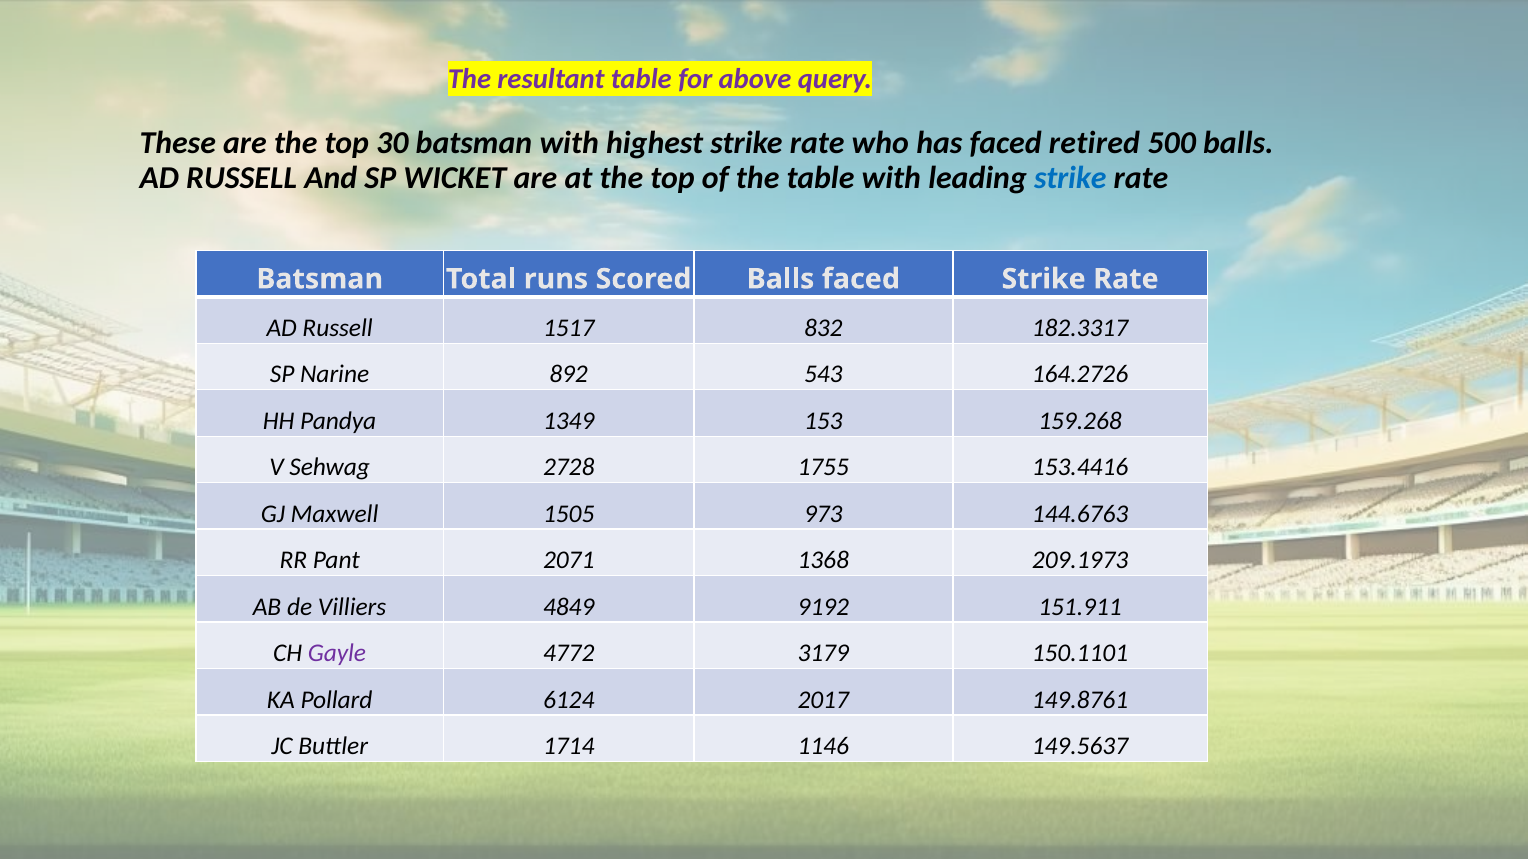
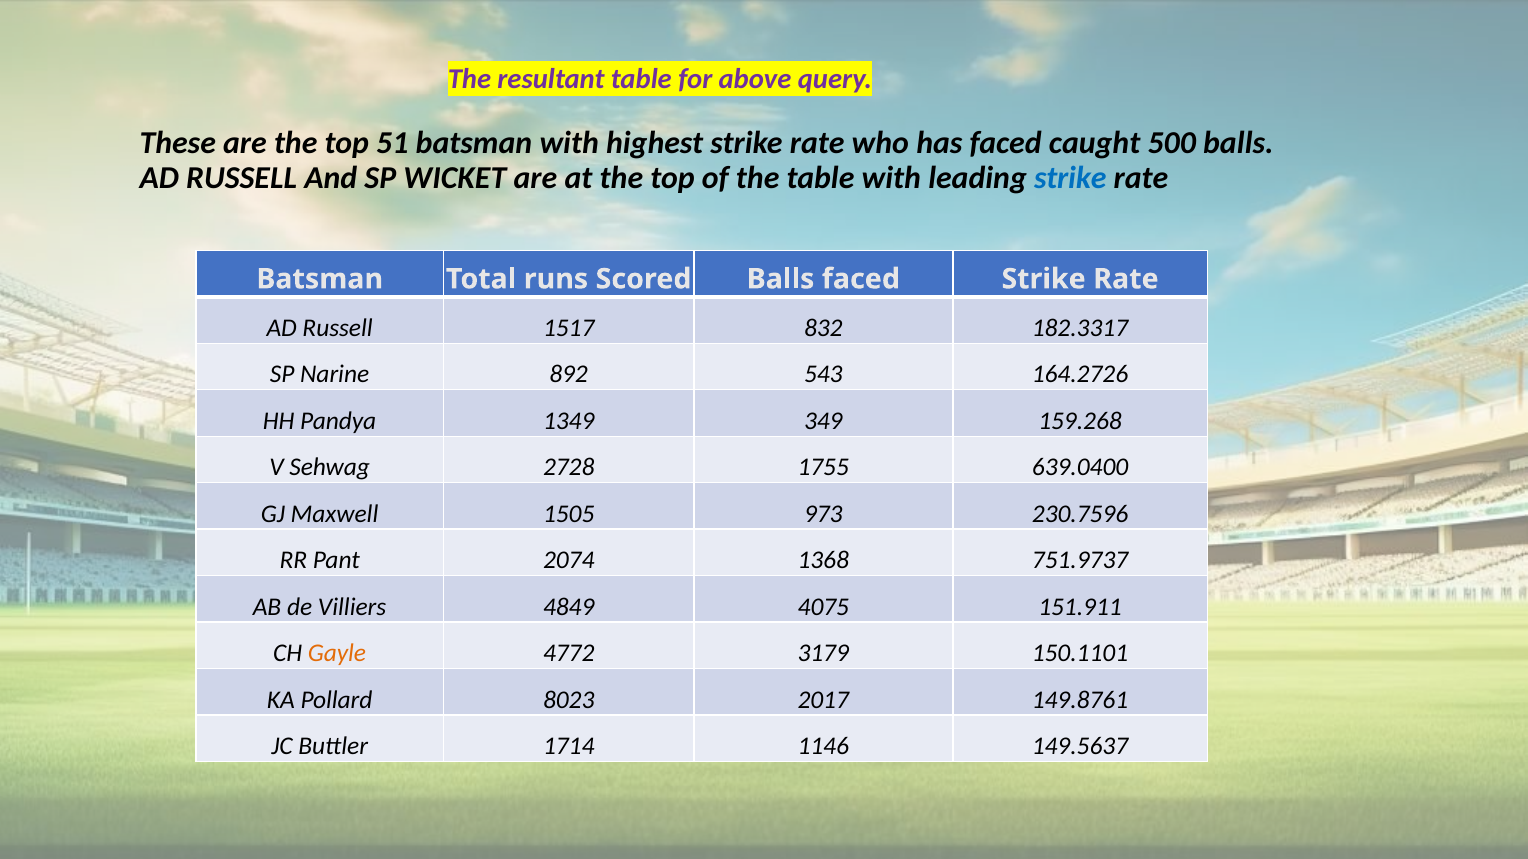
30: 30 -> 51
retired: retired -> caught
153: 153 -> 349
153.4416: 153.4416 -> 639.0400
144.6763: 144.6763 -> 230.7596
2071: 2071 -> 2074
209.1973: 209.1973 -> 751.9737
9192: 9192 -> 4075
Gayle colour: purple -> orange
6124: 6124 -> 8023
